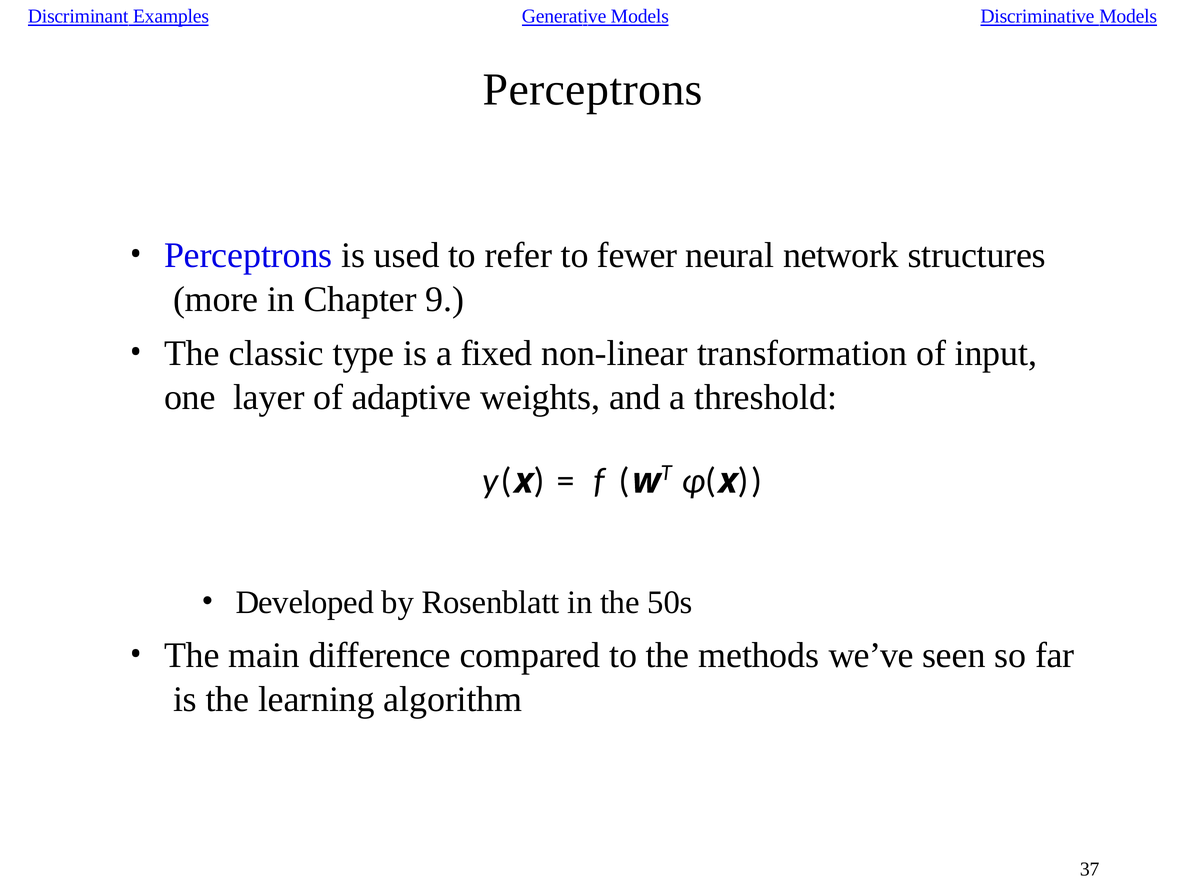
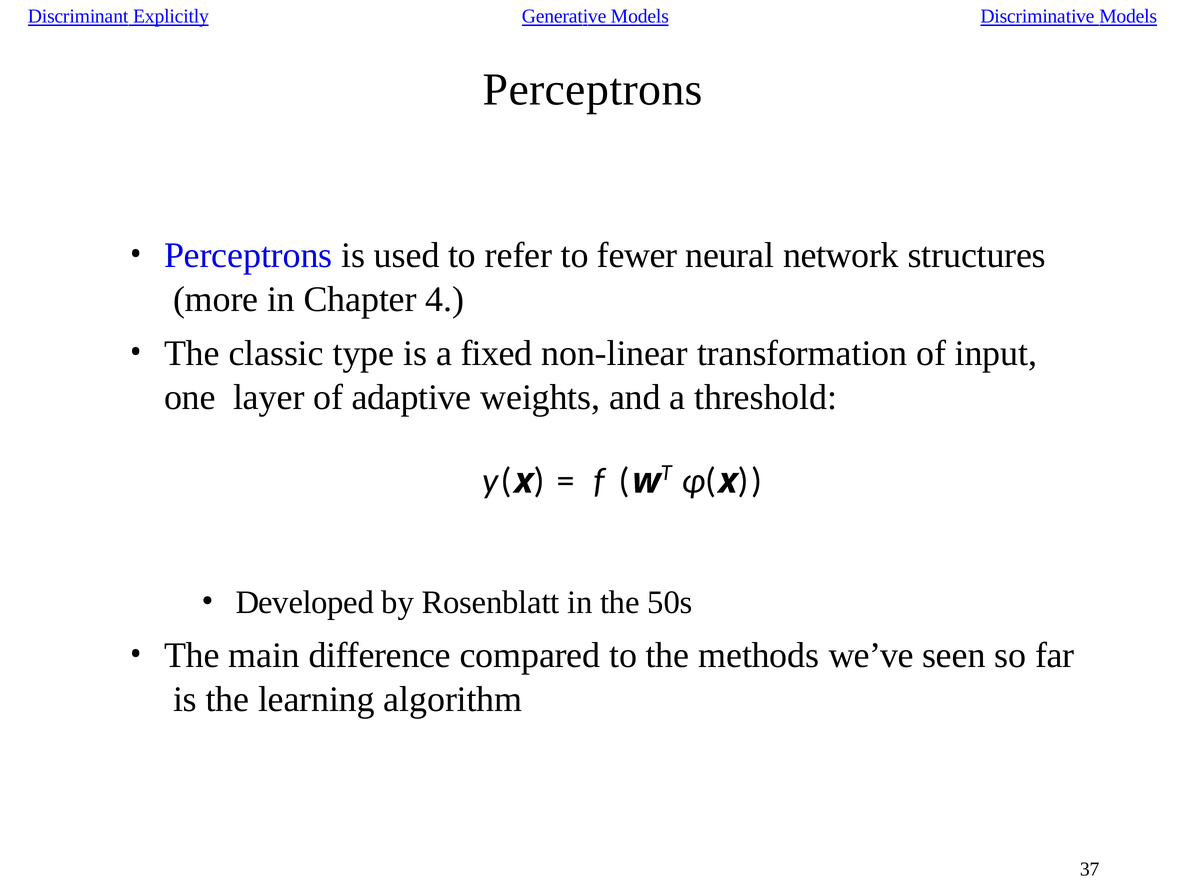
Examples: Examples -> Explicitly
9: 9 -> 4
